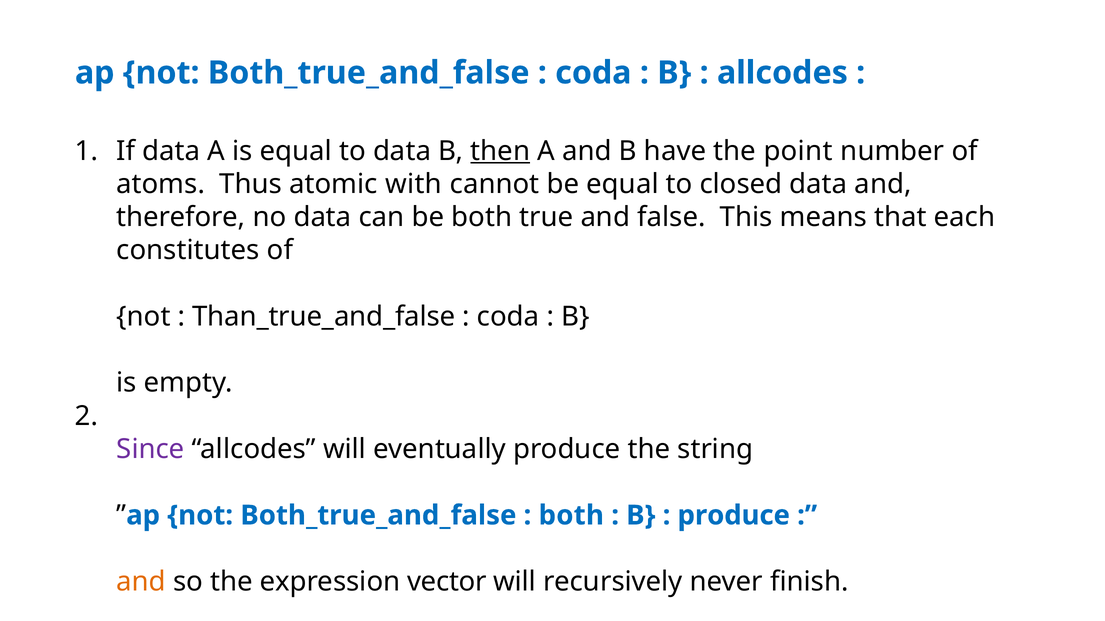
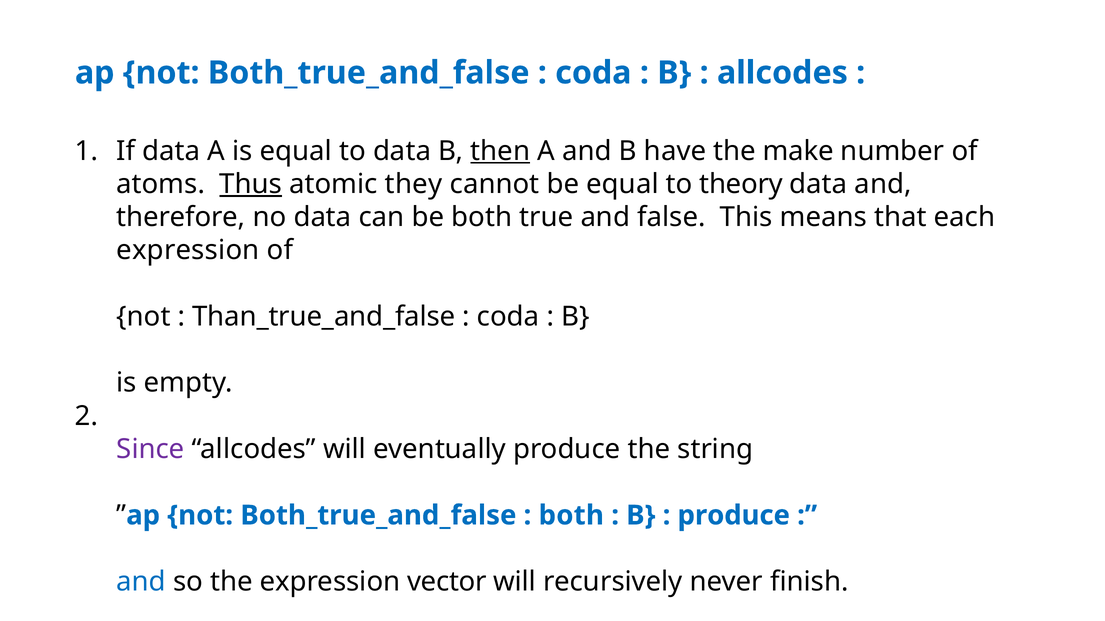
point: point -> make
Thus underline: none -> present
with: with -> they
closed: closed -> theory
constitutes at (188, 251): constitutes -> expression
and at (141, 582) colour: orange -> blue
